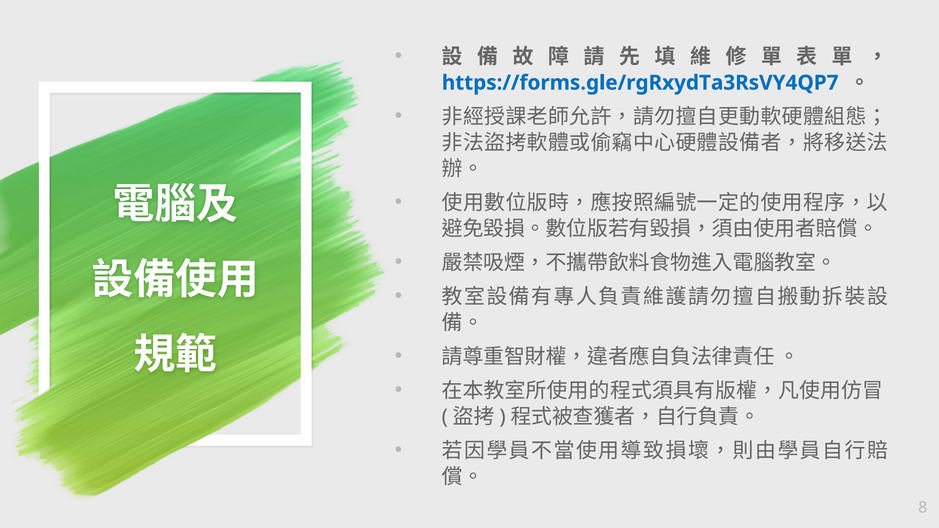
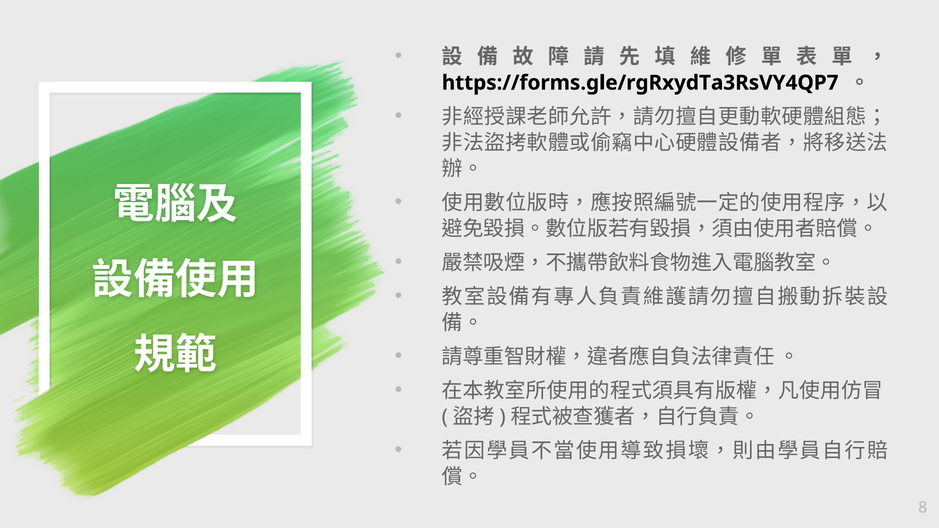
https://forms.gle/rgRxydTa3RsVY4QP7 colour: blue -> black
